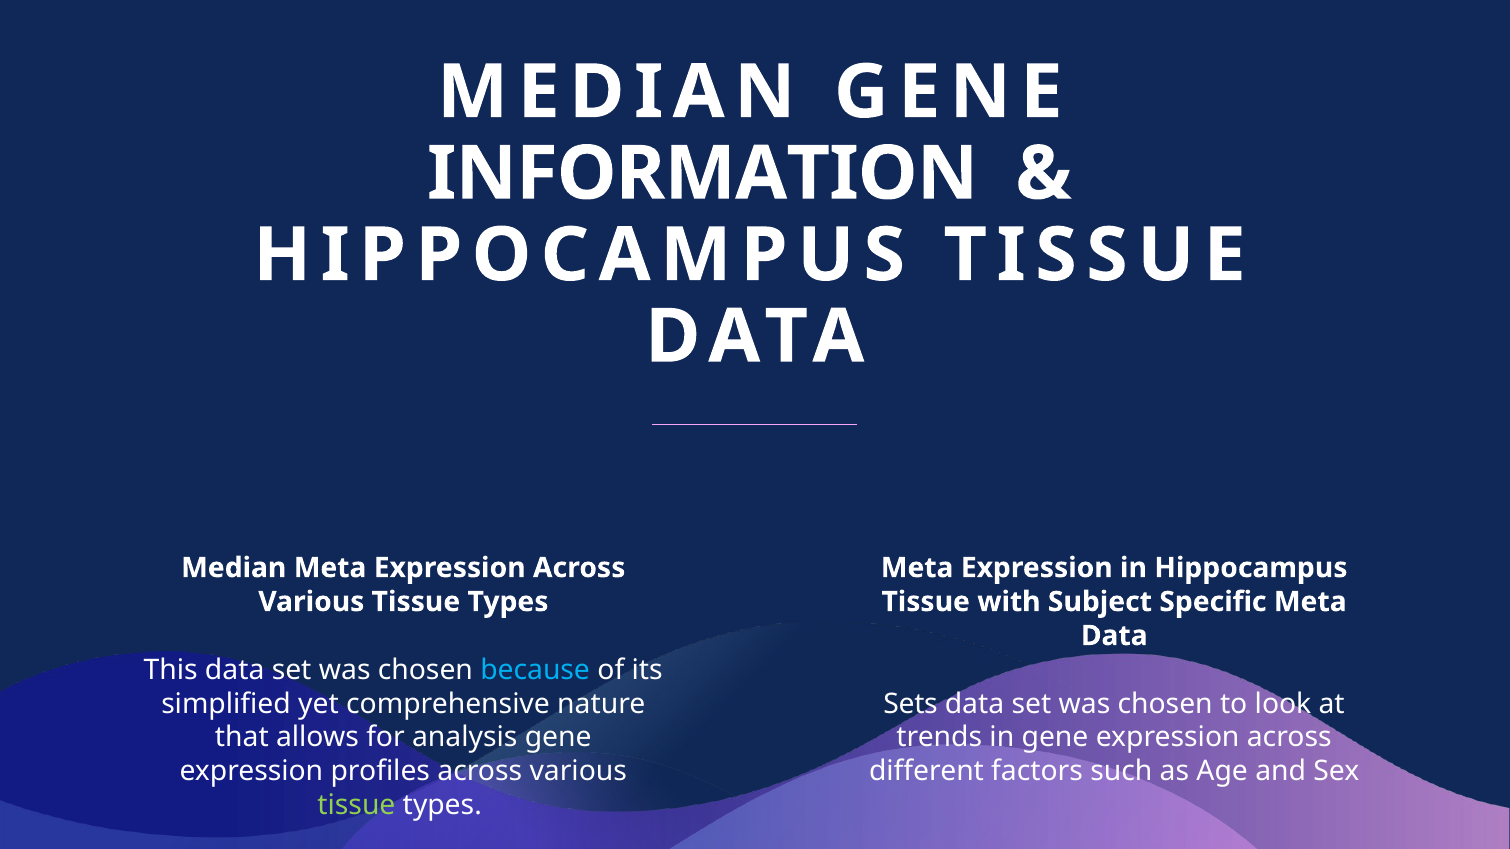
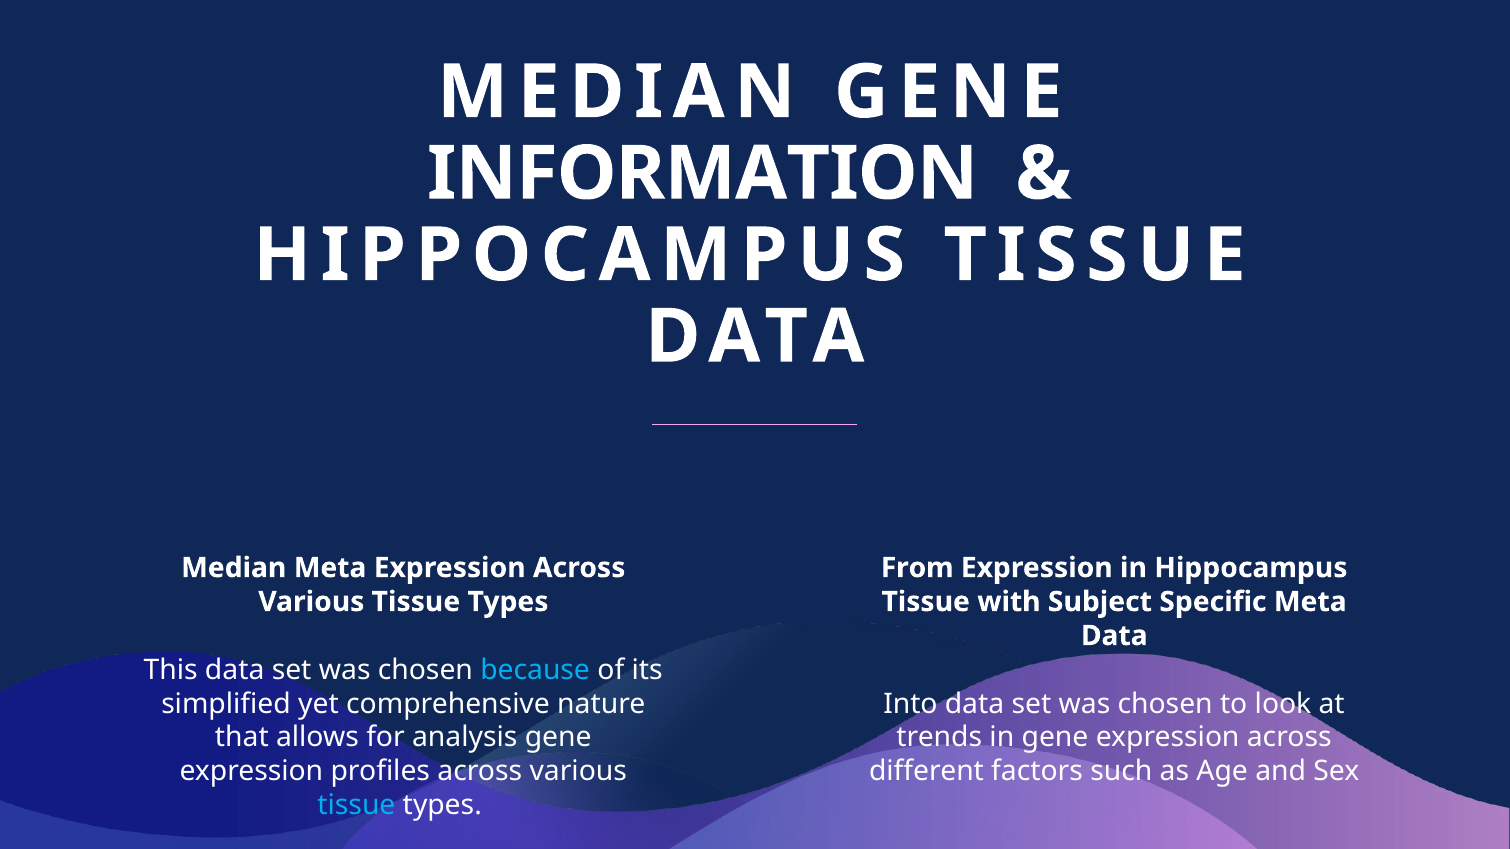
Meta at (917, 568): Meta -> From
Sets: Sets -> Into
tissue at (356, 806) colour: light green -> light blue
